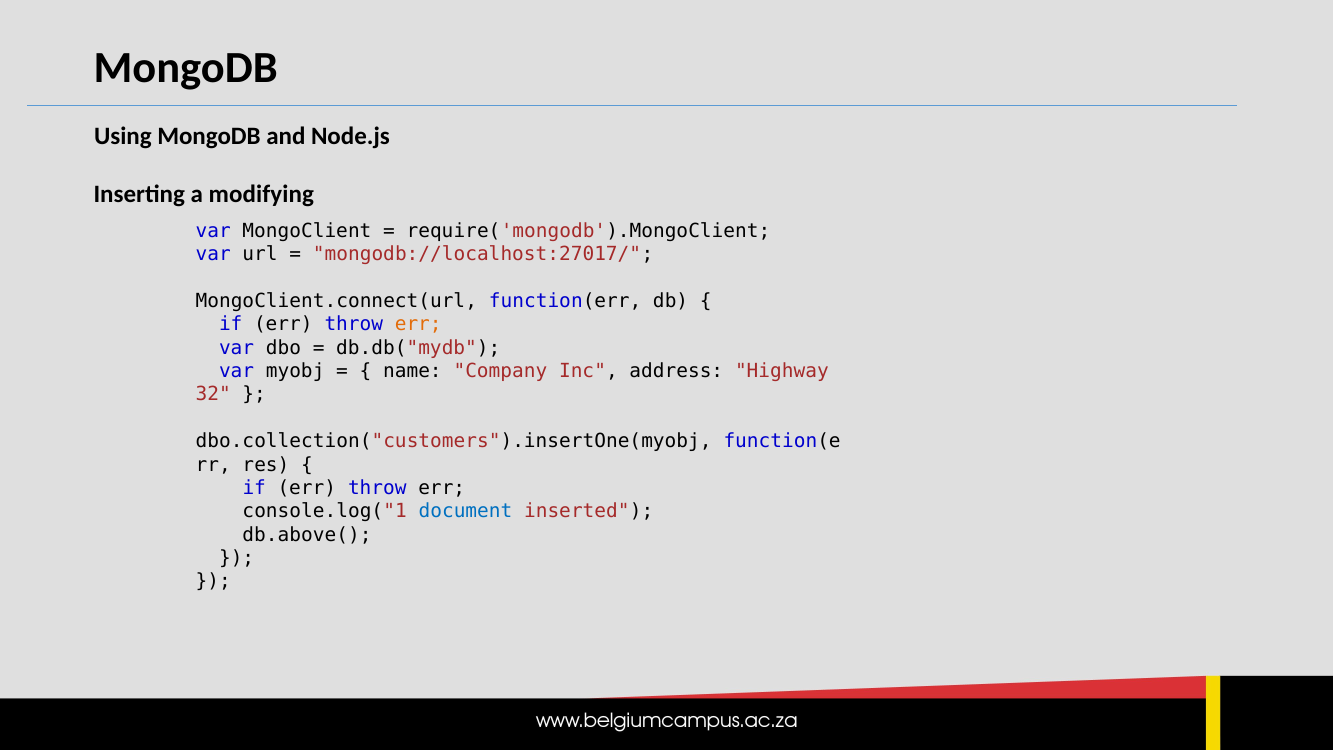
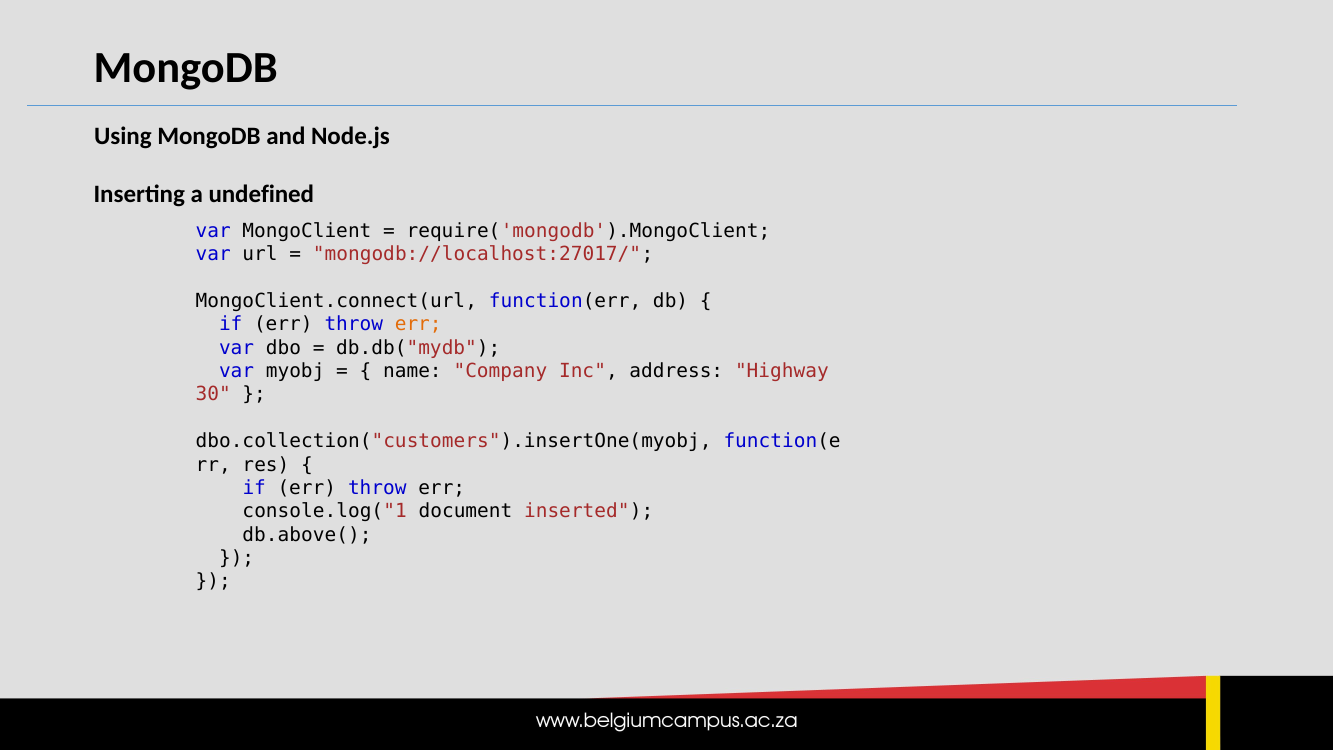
modifying: modifying -> undefined
32: 32 -> 30
document colour: blue -> black
